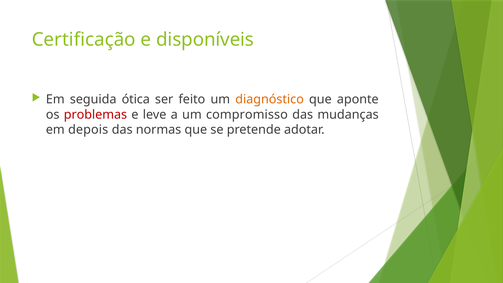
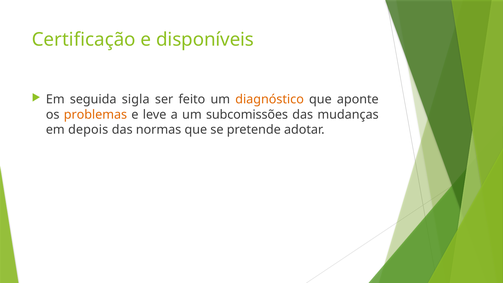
ótica: ótica -> sigla
problemas colour: red -> orange
compromisso: compromisso -> subcomissões
